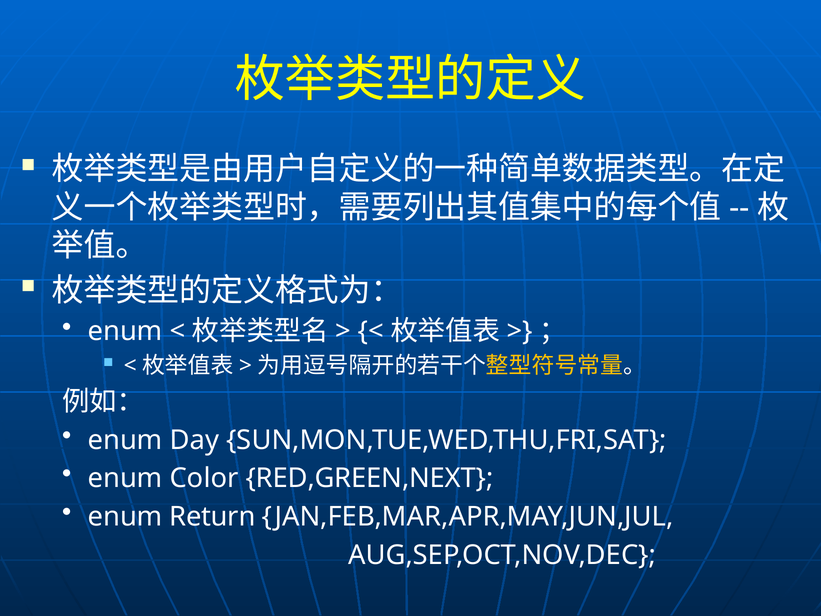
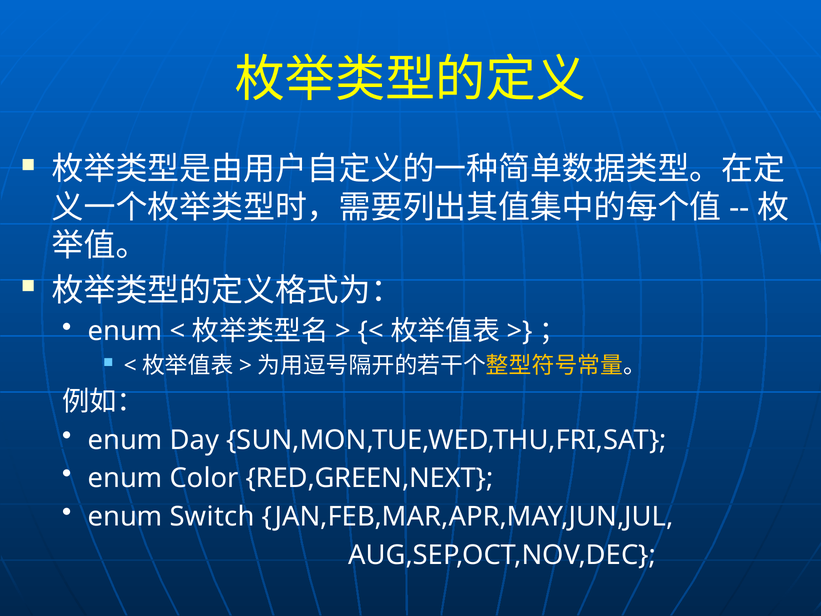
Return: Return -> Switch
